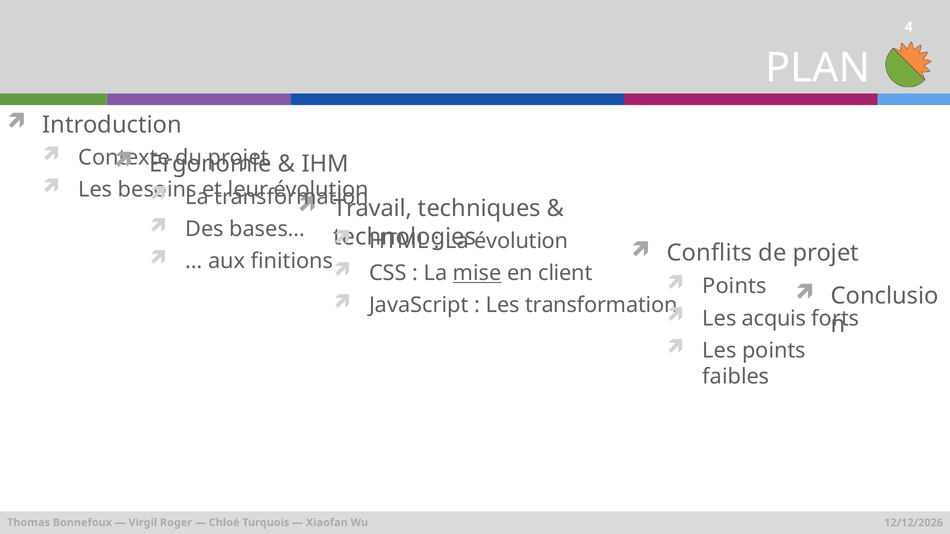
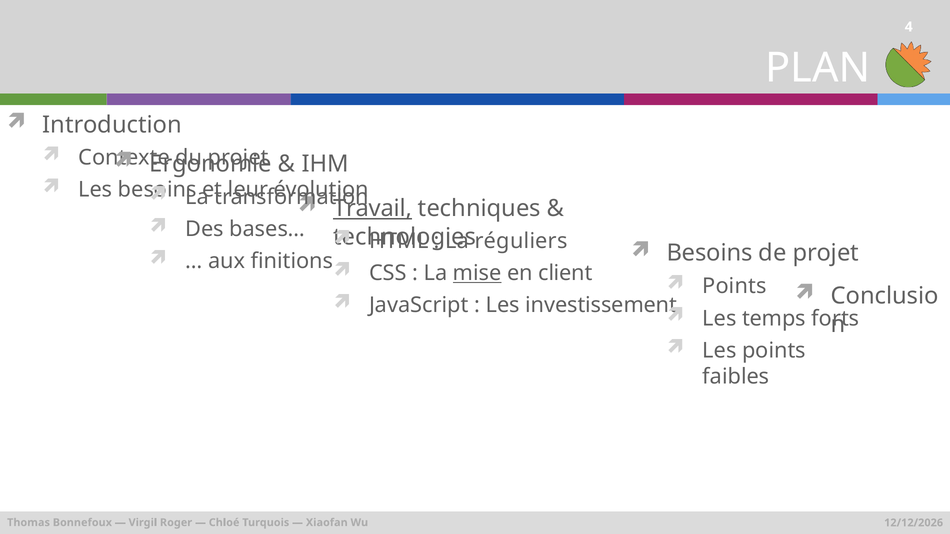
Travail underline: none -> present
Conflits at (709, 253): Conflits -> Besoins
évolution at (521, 241): évolution -> réguliers
Les transformation: transformation -> investissement
acquis: acquis -> temps
